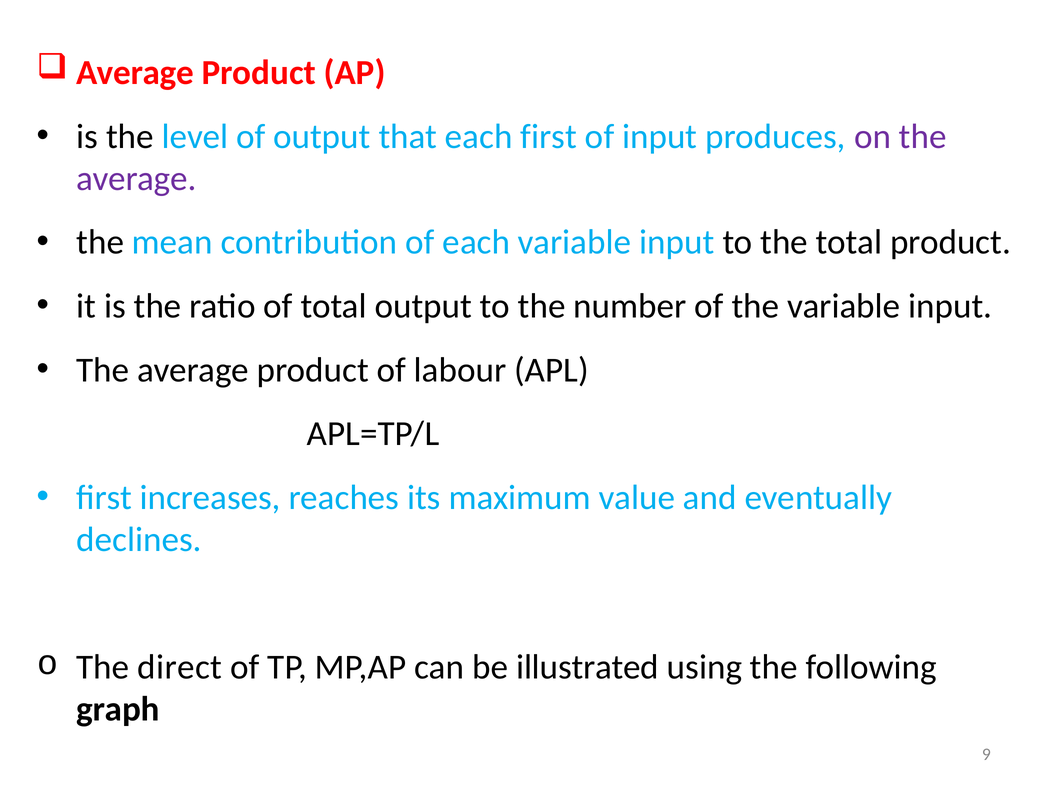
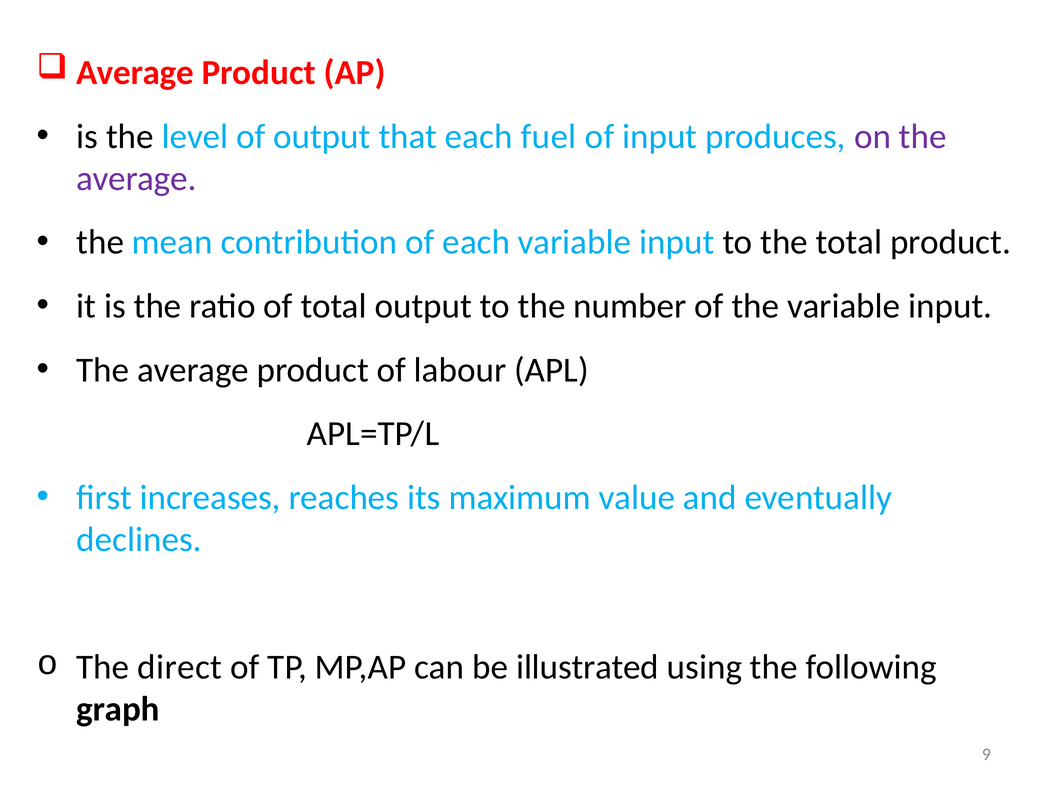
each first: first -> fuel
